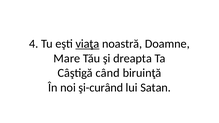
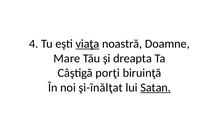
când: când -> porţi
şi-curând: şi-curând -> şi-înălţat
Satan underline: none -> present
